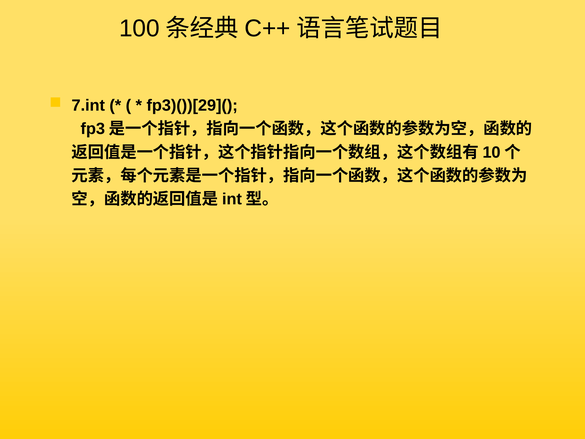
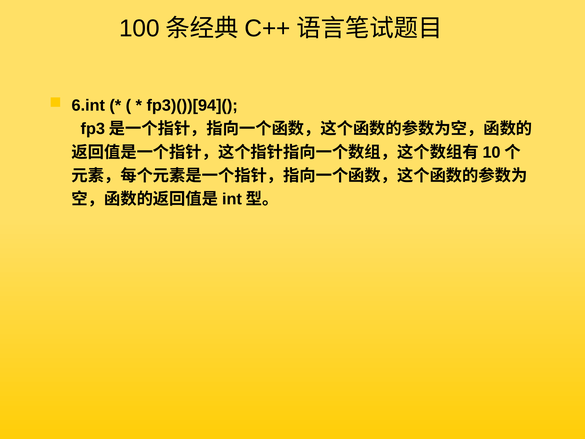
7.int: 7.int -> 6.int
fp3)())[29](: fp3)())[29]( -> fp3)())[94](
